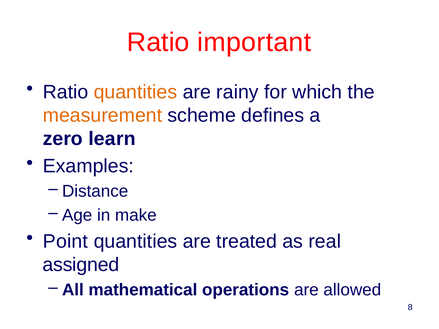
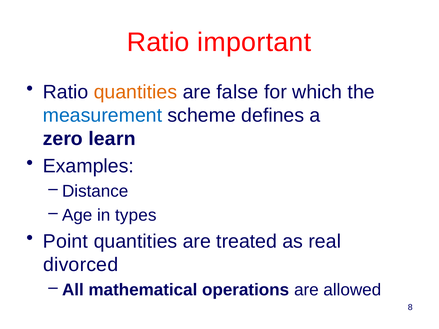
rainy: rainy -> false
measurement colour: orange -> blue
make: make -> types
assigned: assigned -> divorced
